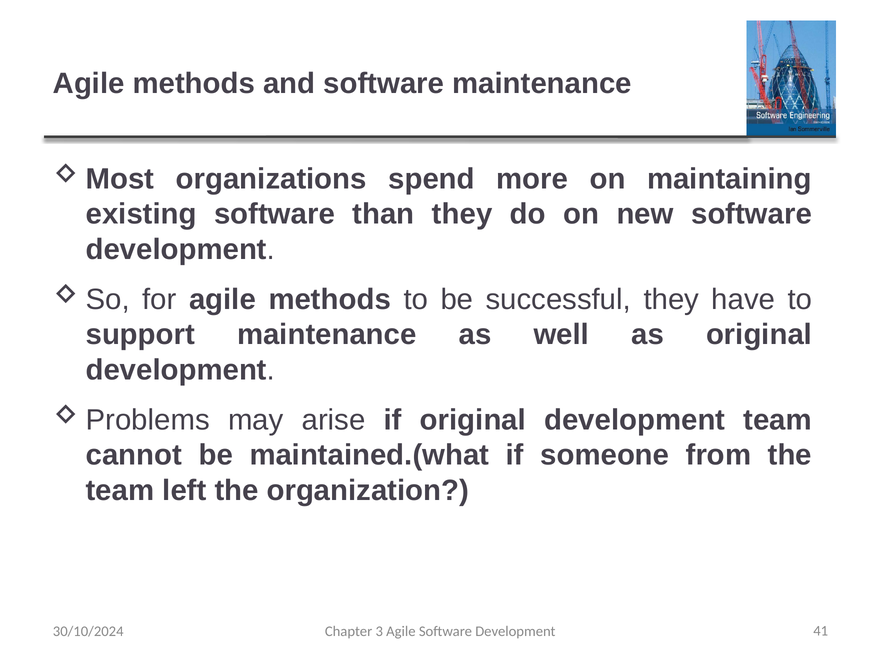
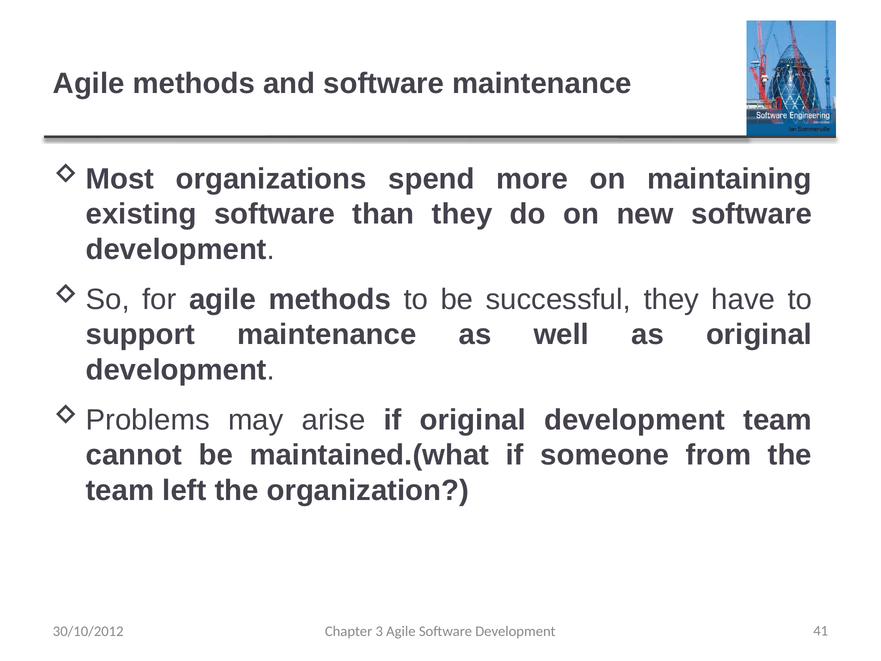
30/10/2024: 30/10/2024 -> 30/10/2012
